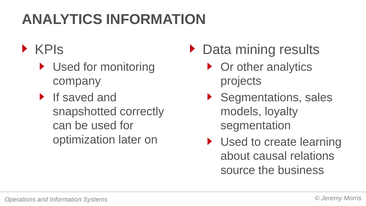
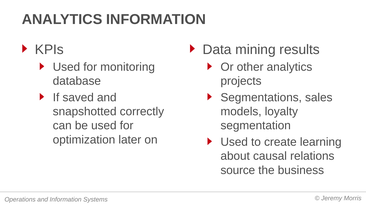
company: company -> database
